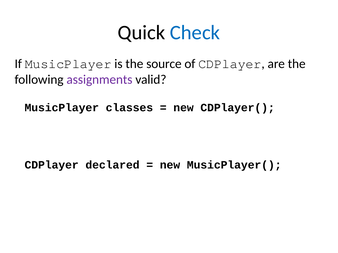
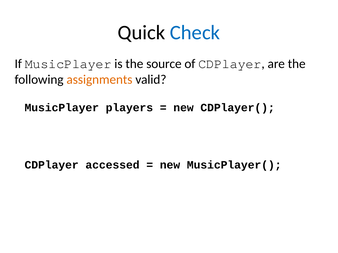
assignments colour: purple -> orange
classes: classes -> players
declared: declared -> accessed
